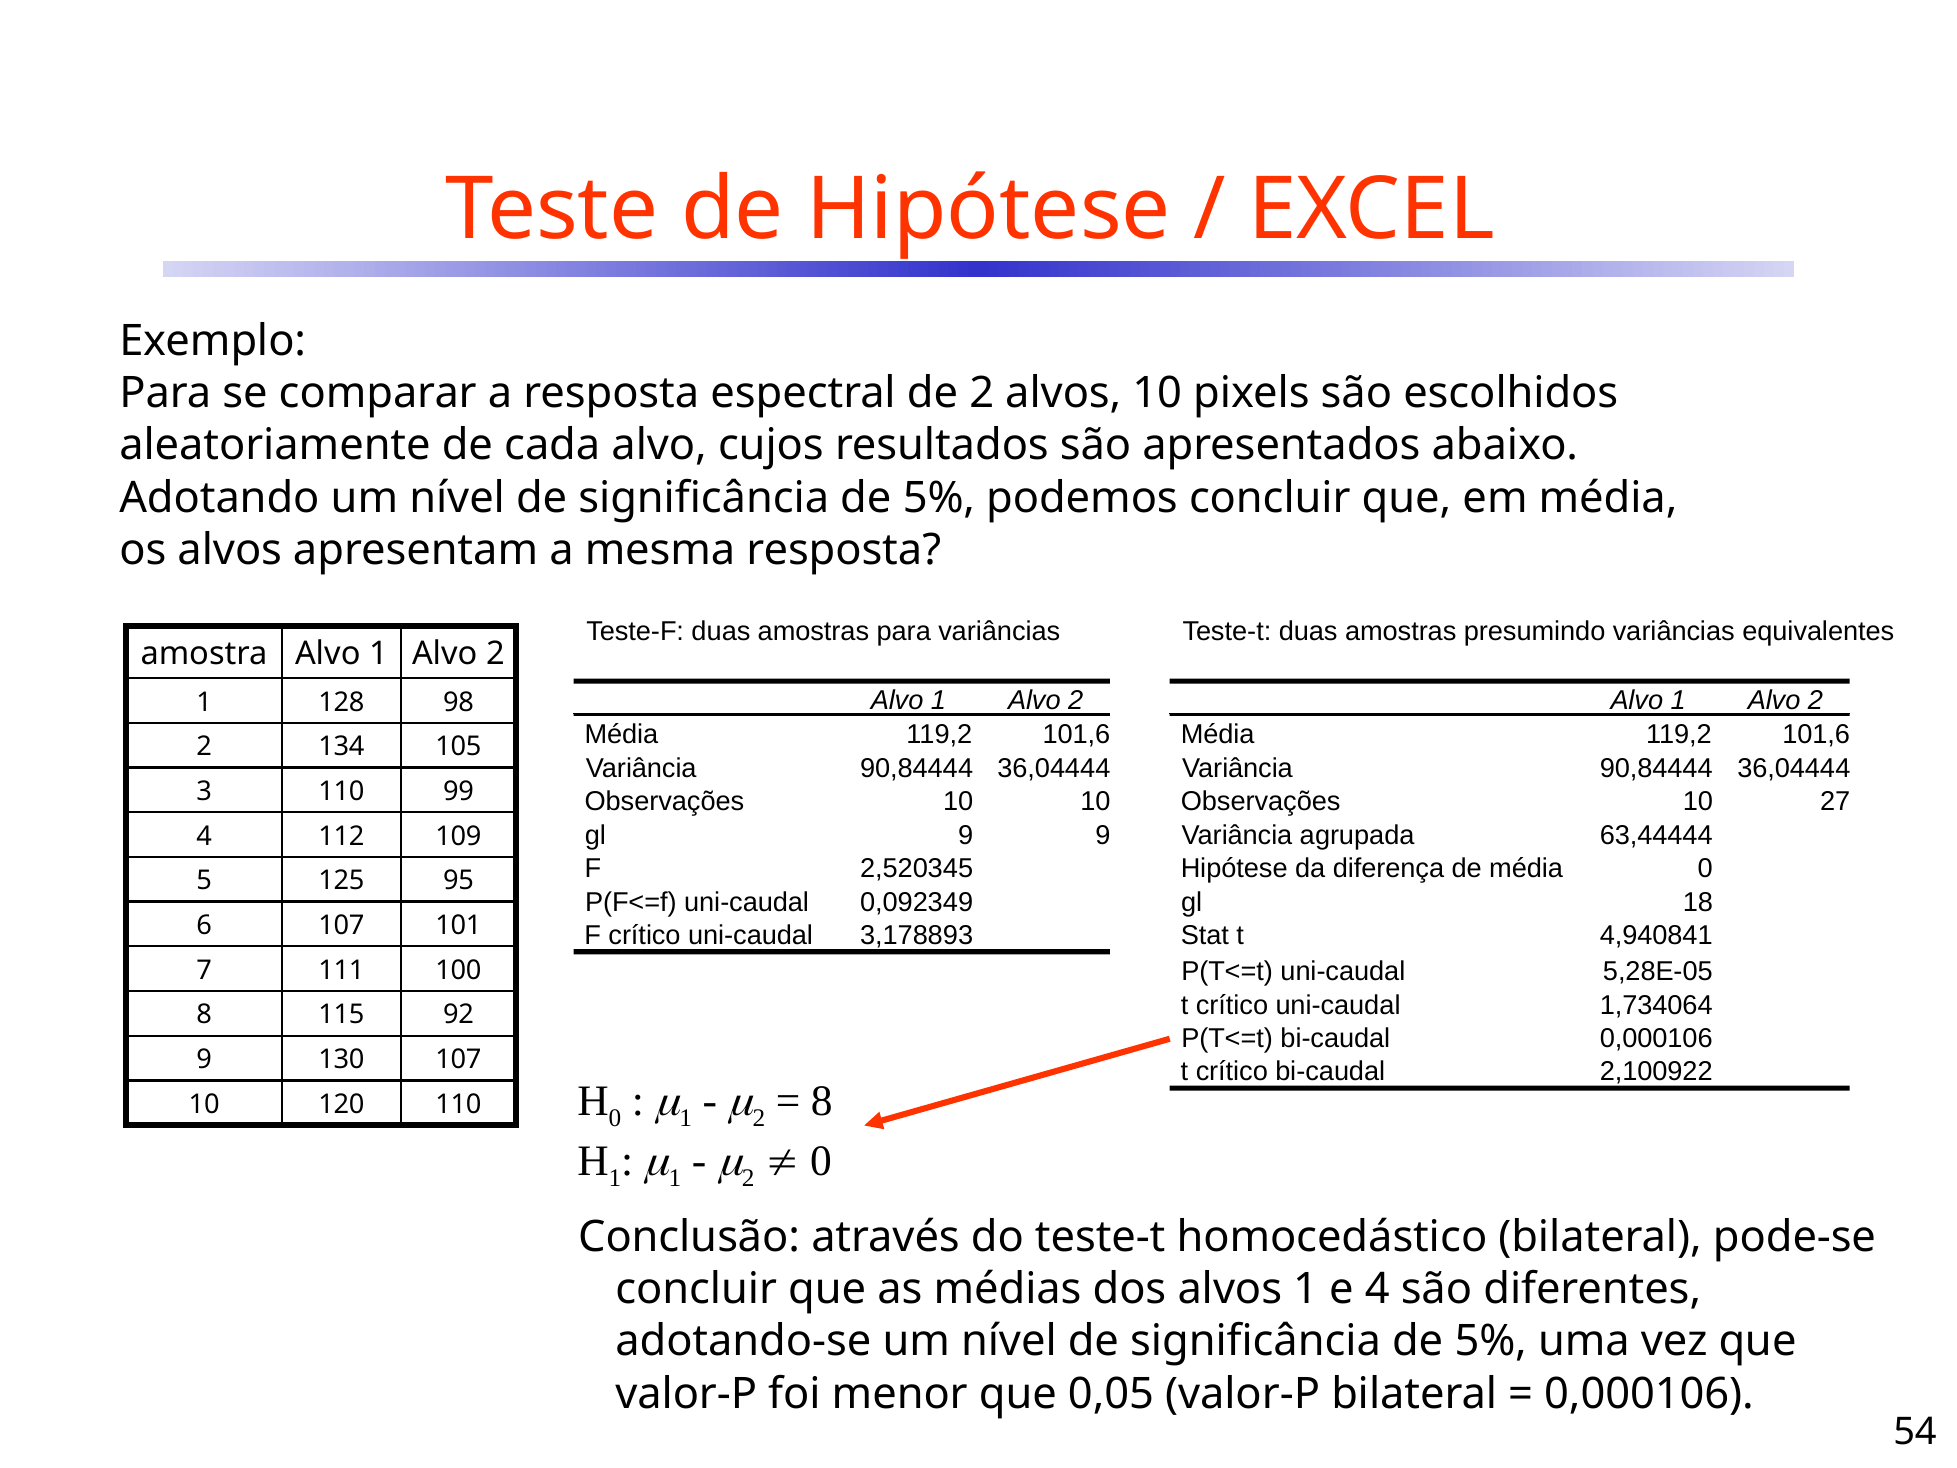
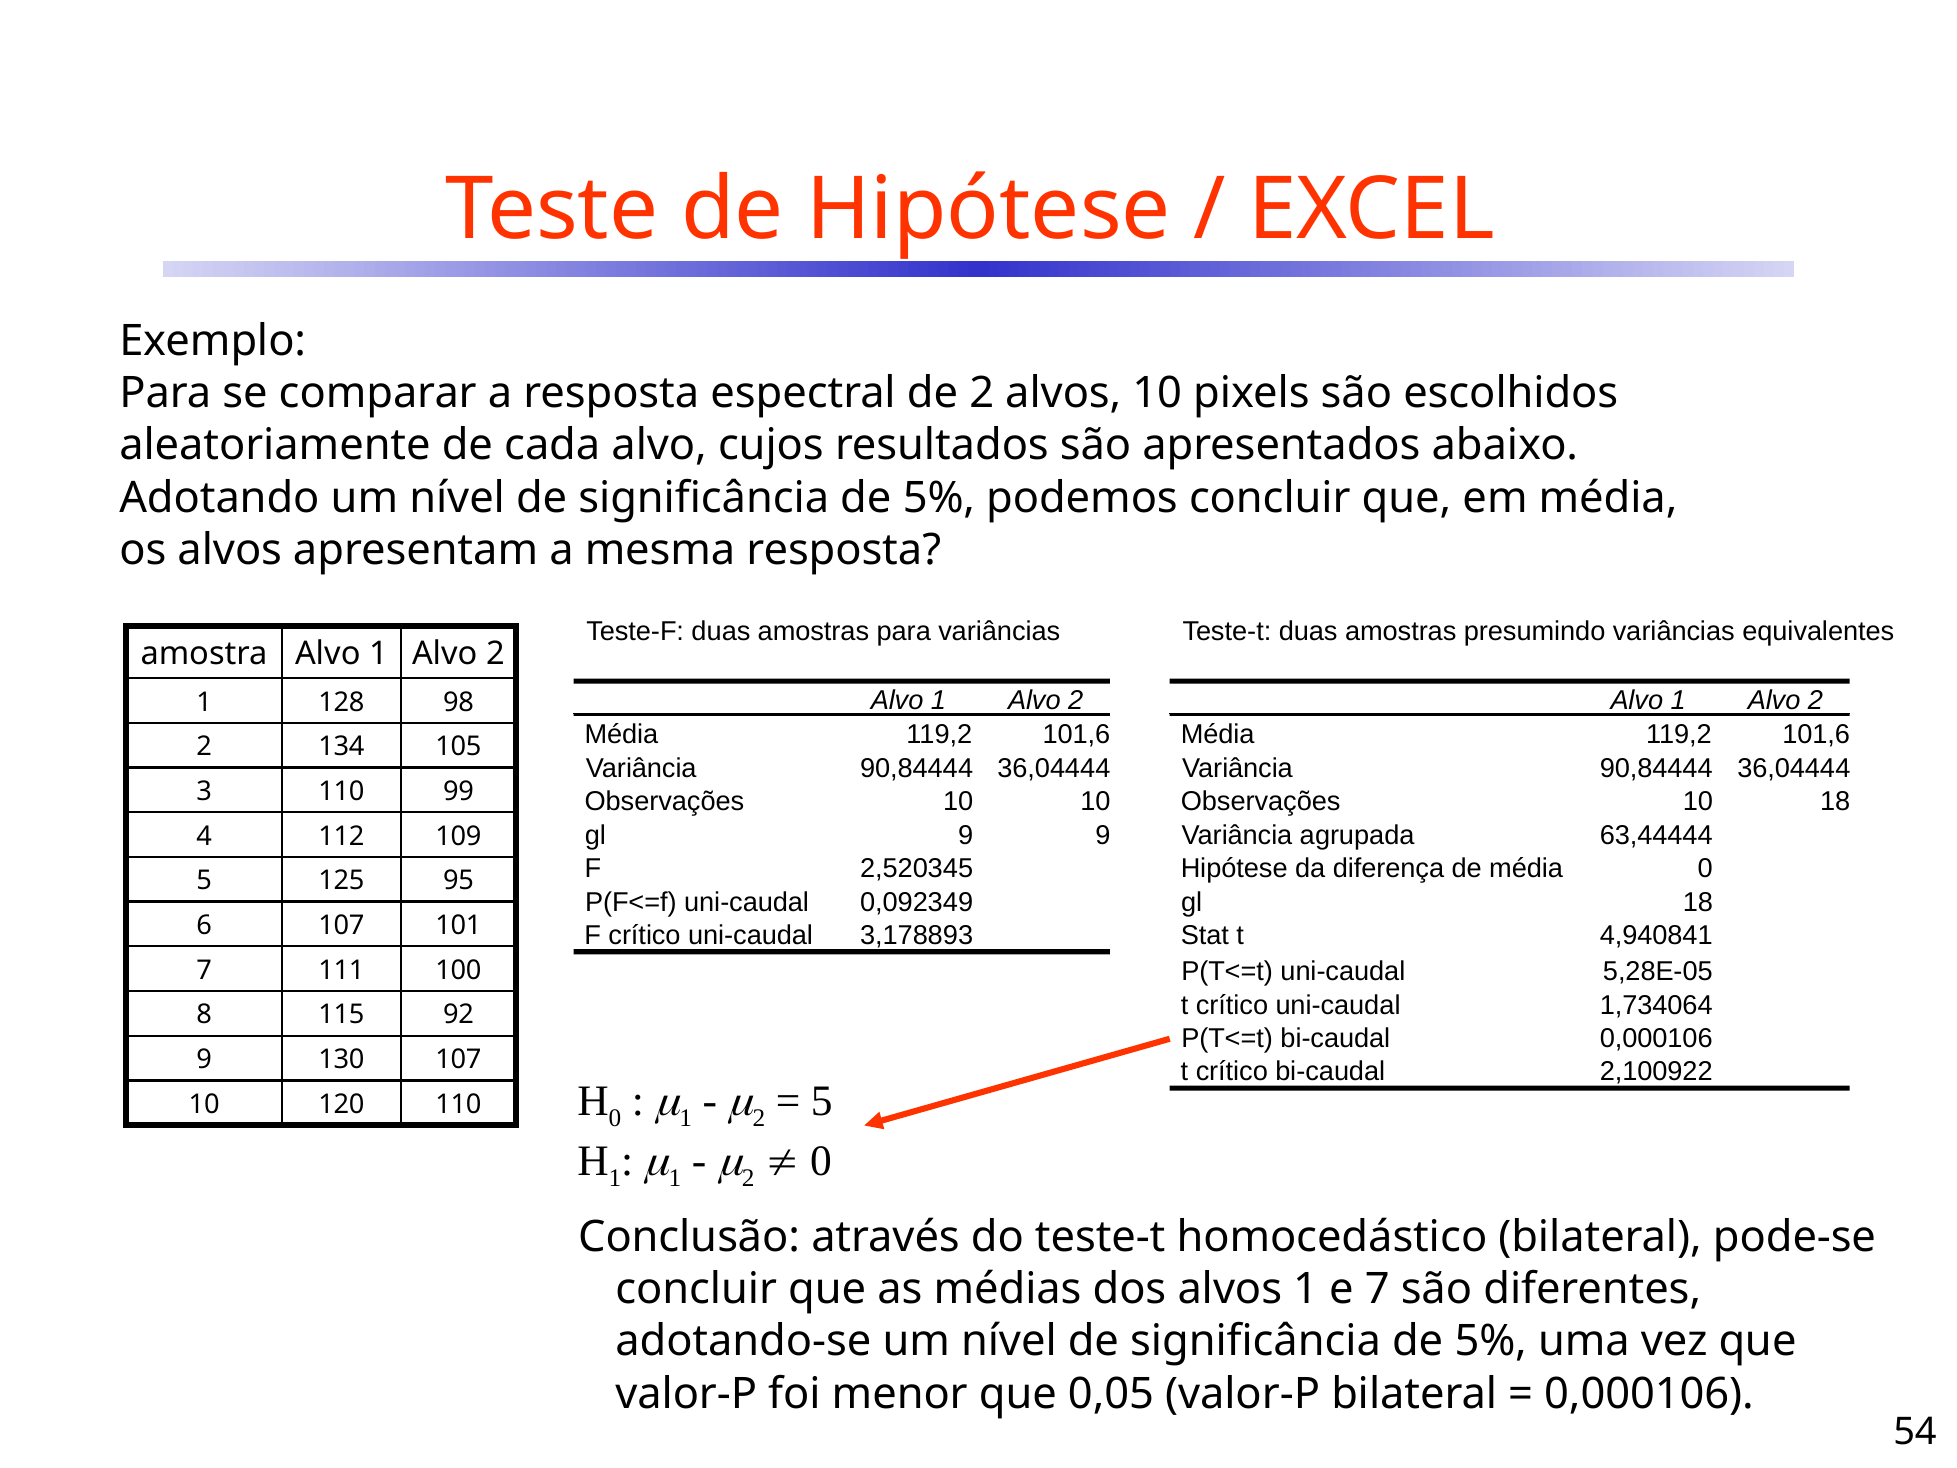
10 27: 27 -> 18
8 at (822, 1101): 8 -> 5
e 4: 4 -> 7
